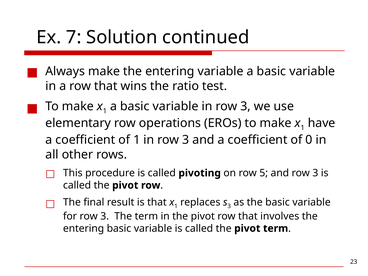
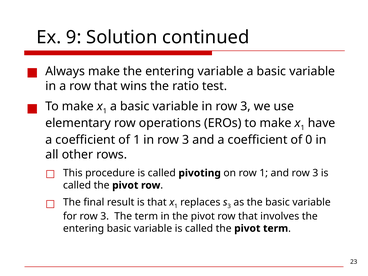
7: 7 -> 9
row 5: 5 -> 1
